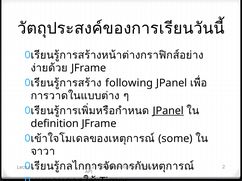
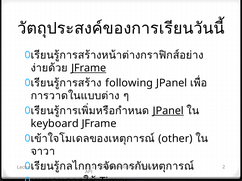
JFrame at (89, 68) underline: none -> present
definition: definition -> keyboard
some: some -> other
